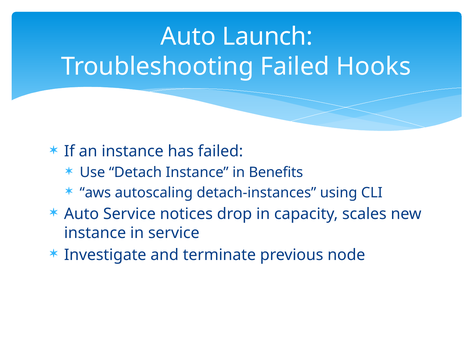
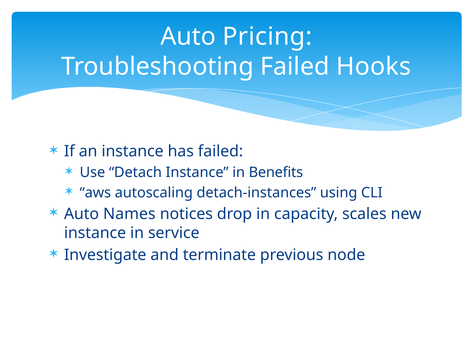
Launch: Launch -> Pricing
Auto Service: Service -> Names
